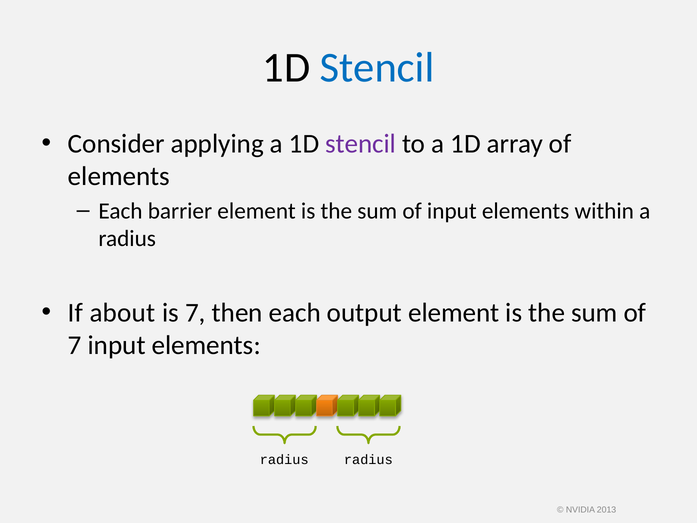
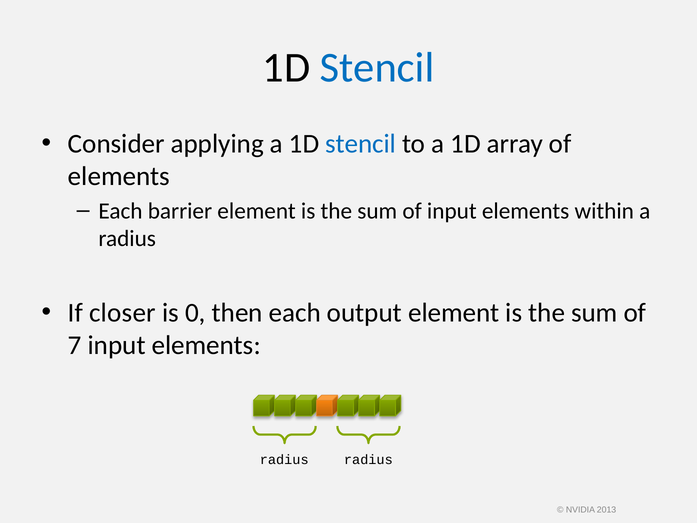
stencil at (361, 144) colour: purple -> blue
about: about -> closer
is 7: 7 -> 0
